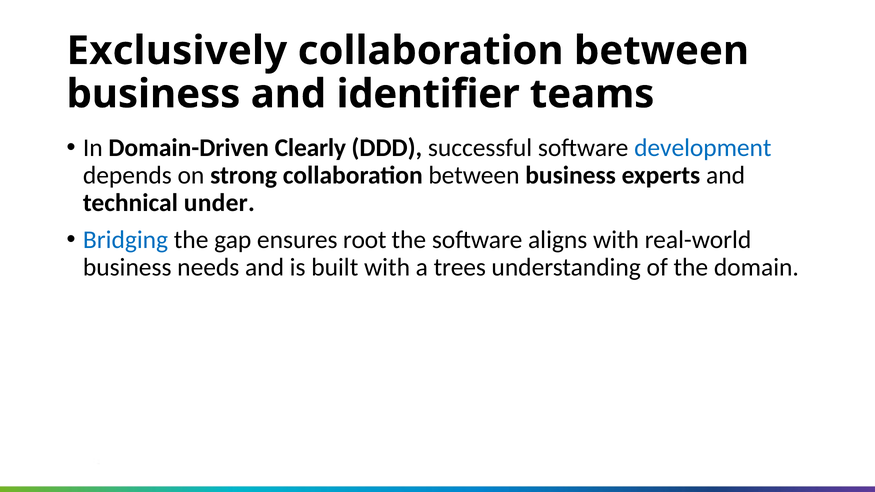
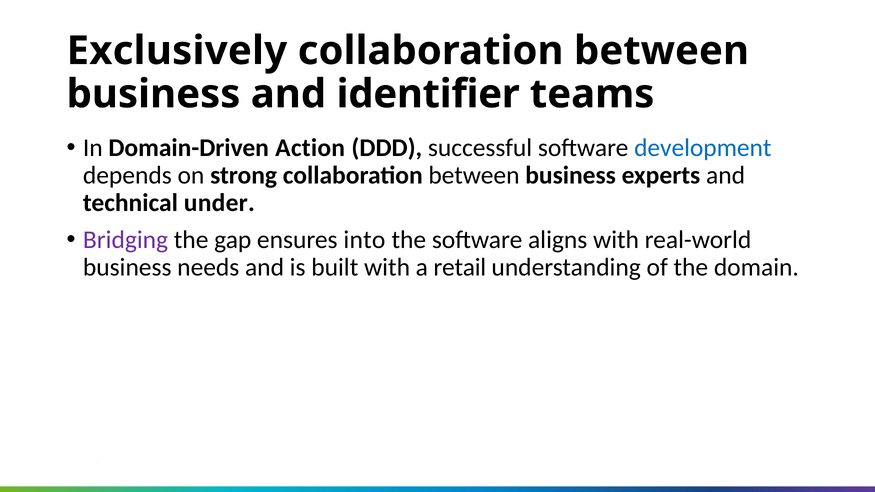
Clearly: Clearly -> Action
Bridging colour: blue -> purple
root: root -> into
trees: trees -> retail
